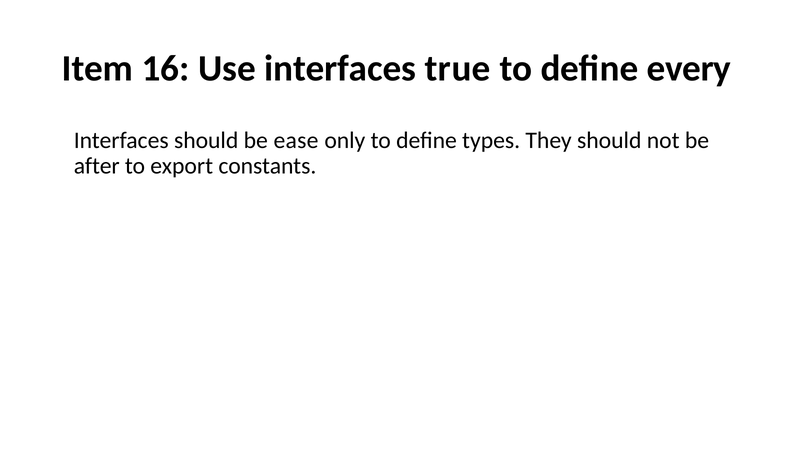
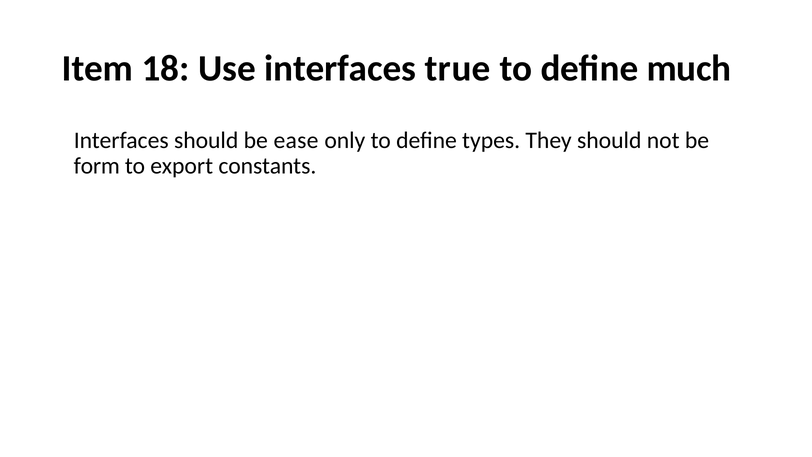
16: 16 -> 18
every: every -> much
after: after -> form
